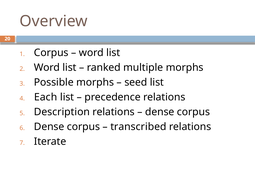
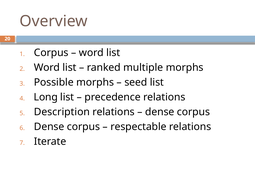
Each: Each -> Long
transcribed: transcribed -> respectable
